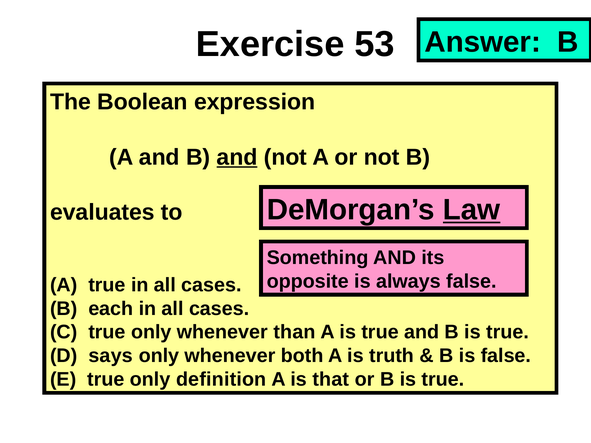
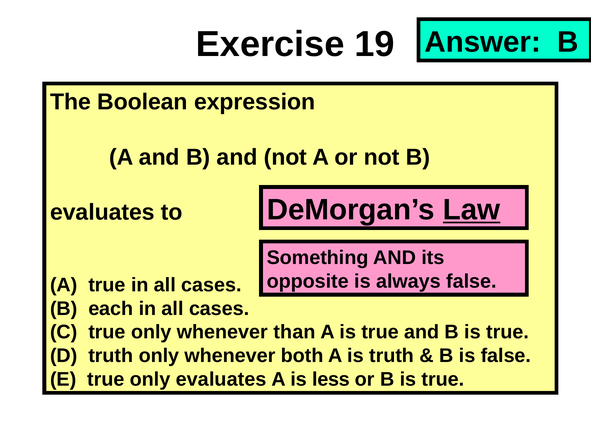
53: 53 -> 19
and at (237, 157) underline: present -> none
D says: says -> truth
only definition: definition -> evaluates
that: that -> less
